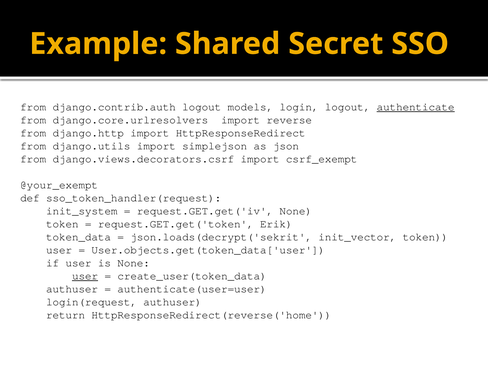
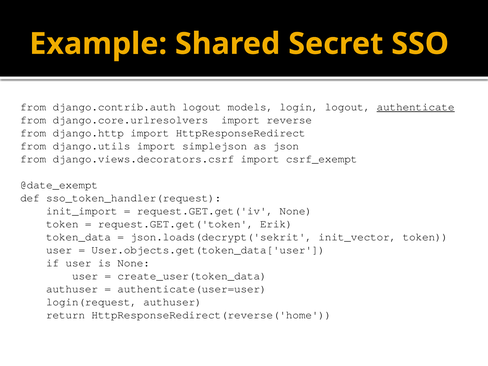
@your_exempt: @your_exempt -> @date_exempt
init_system: init_system -> init_import
user at (85, 276) underline: present -> none
